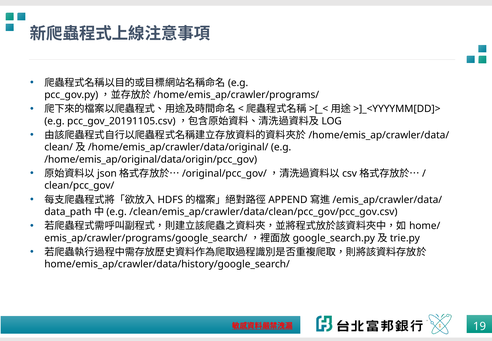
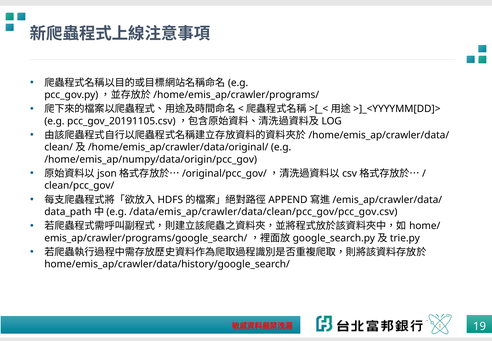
/home/emis_ap/original/data/origin/pcc_gov: /home/emis_ap/original/data/origin/pcc_gov -> /home/emis_ap/numpy/data/origin/pcc_gov
/clean/emis_ap/crawler/data/clean/pcc_gov/pcc_gov.csv: /clean/emis_ap/crawler/data/clean/pcc_gov/pcc_gov.csv -> /data/emis_ap/crawler/data/clean/pcc_gov/pcc_gov.csv
